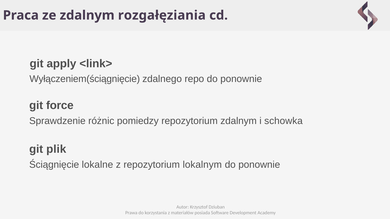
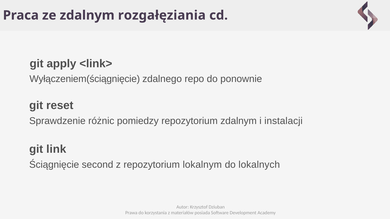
force: force -> reset
schowka: schowka -> instalacji
plik: plik -> link
lokalne: lokalne -> second
ponownie at (259, 165): ponownie -> lokalnych
